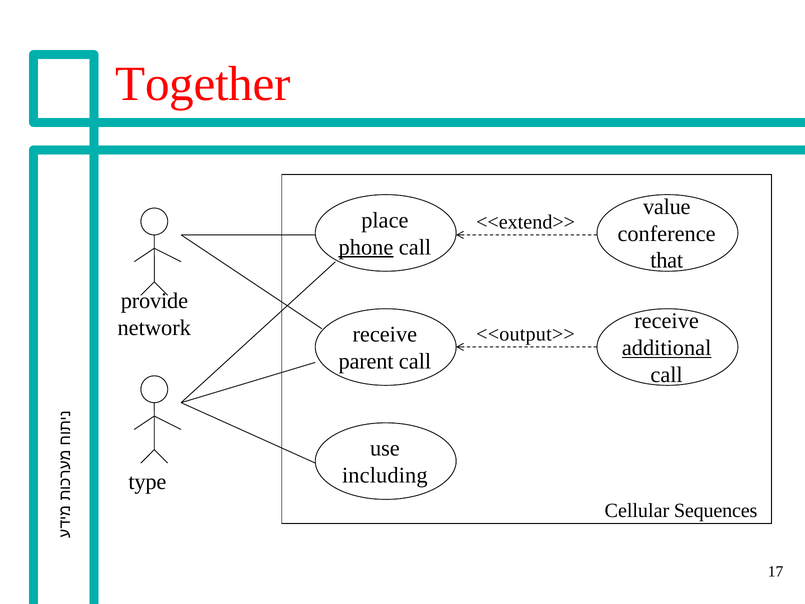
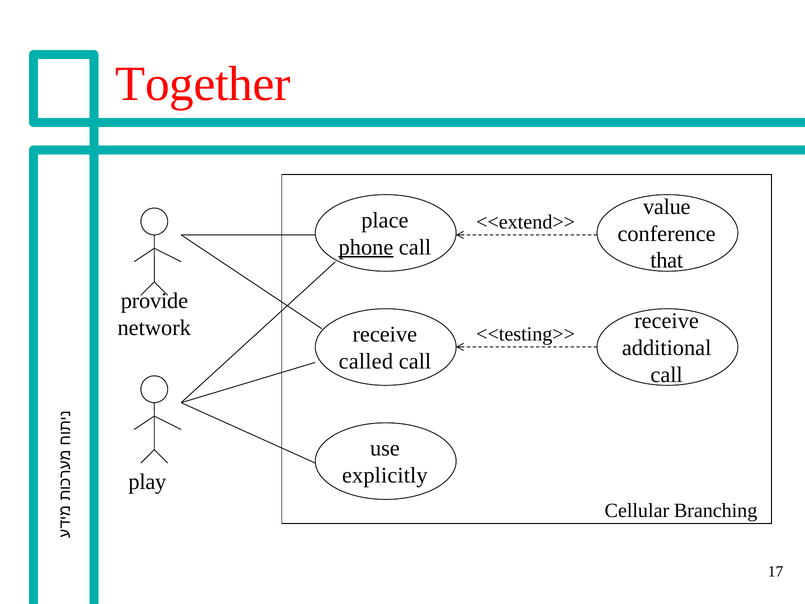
<<output>>: <<output>> -> <<testing>>
additional underline: present -> none
parent: parent -> called
including: including -> explicitly
type: type -> play
Sequences: Sequences -> Branching
